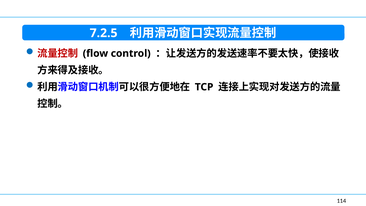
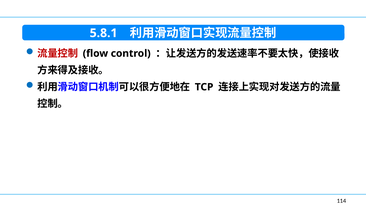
7.2.5: 7.2.5 -> 5.8.1
